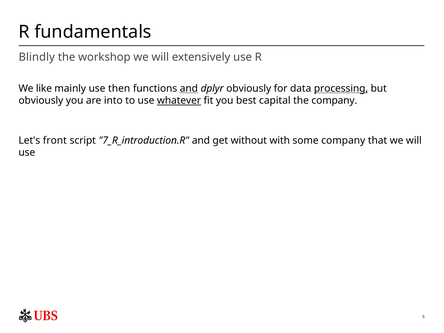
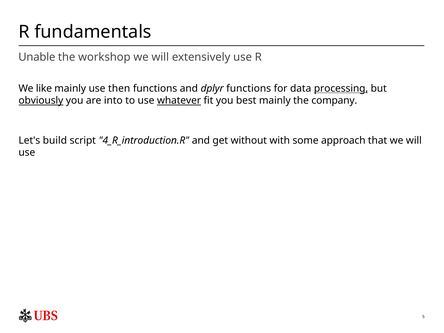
Blindly: Blindly -> Unable
and at (189, 89) underline: present -> none
dplyr obviously: obviously -> functions
obviously at (41, 101) underline: none -> present
best capital: capital -> mainly
front: front -> build
7_R_introduction.R: 7_R_introduction.R -> 4_R_introduction.R
some company: company -> approach
